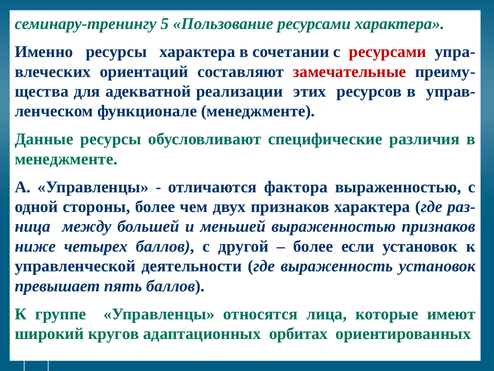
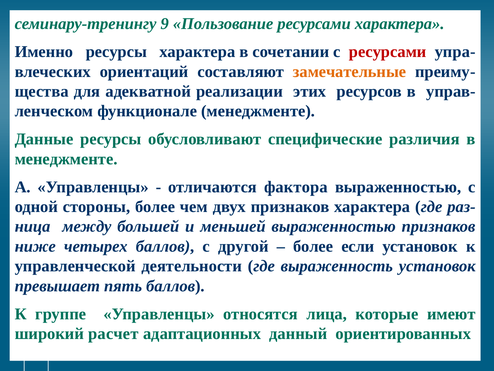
5: 5 -> 9
замечательные colour: red -> orange
кругов: кругов -> расчет
орбитах: орбитах -> данный
